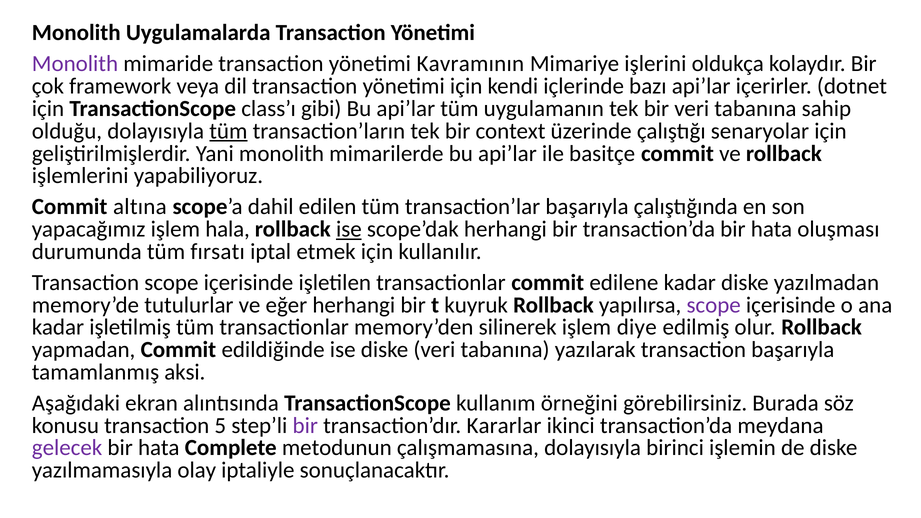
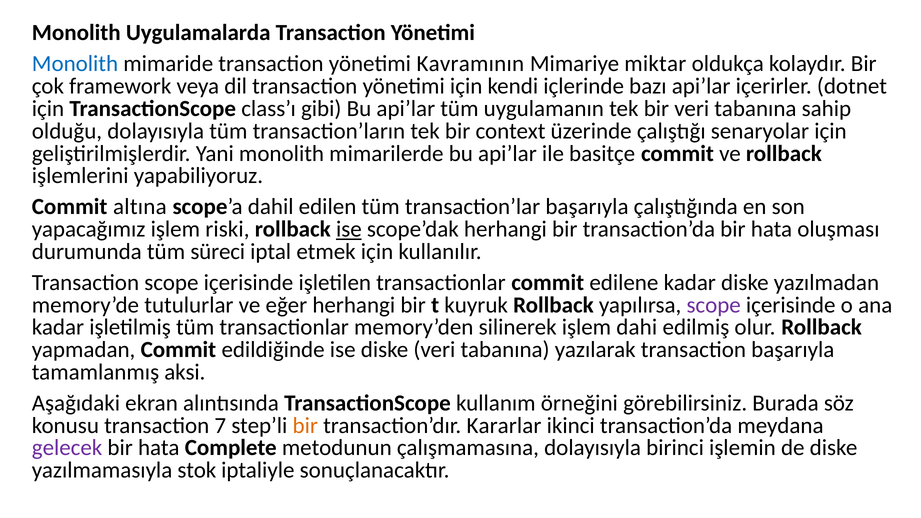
Monolith at (75, 64) colour: purple -> blue
işlerini: işlerini -> miktar
tüm at (228, 131) underline: present -> none
hala: hala -> riski
fırsatı: fırsatı -> süreci
diye: diye -> dahi
5: 5 -> 7
bir at (305, 425) colour: purple -> orange
olay: olay -> stok
